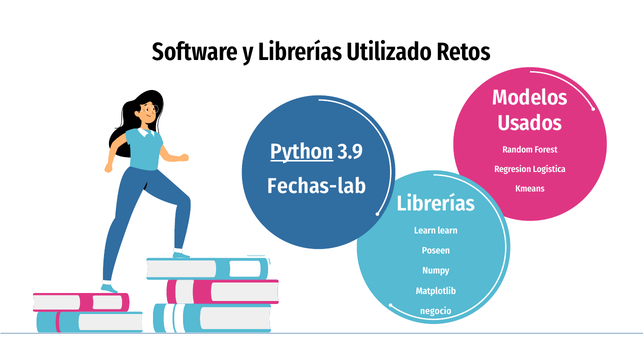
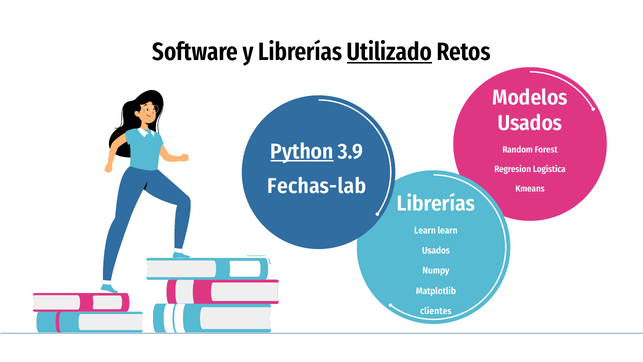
Utilizado underline: none -> present
Poseen at (436, 250): Poseen -> Usados
negocio: negocio -> clientes
